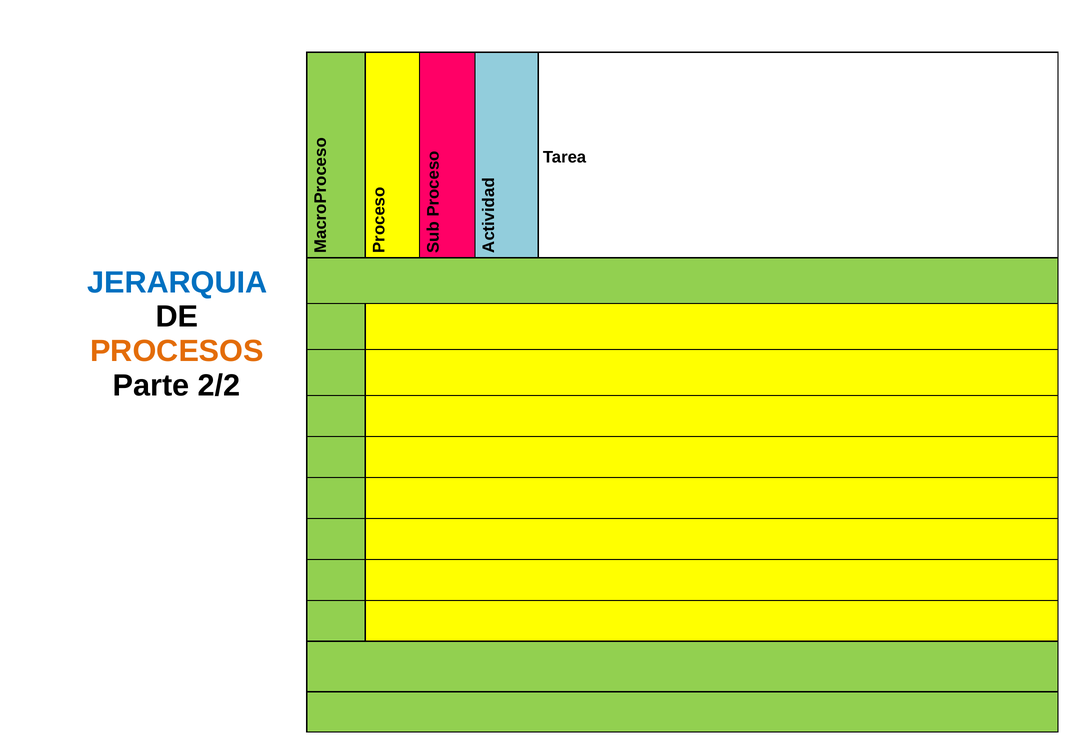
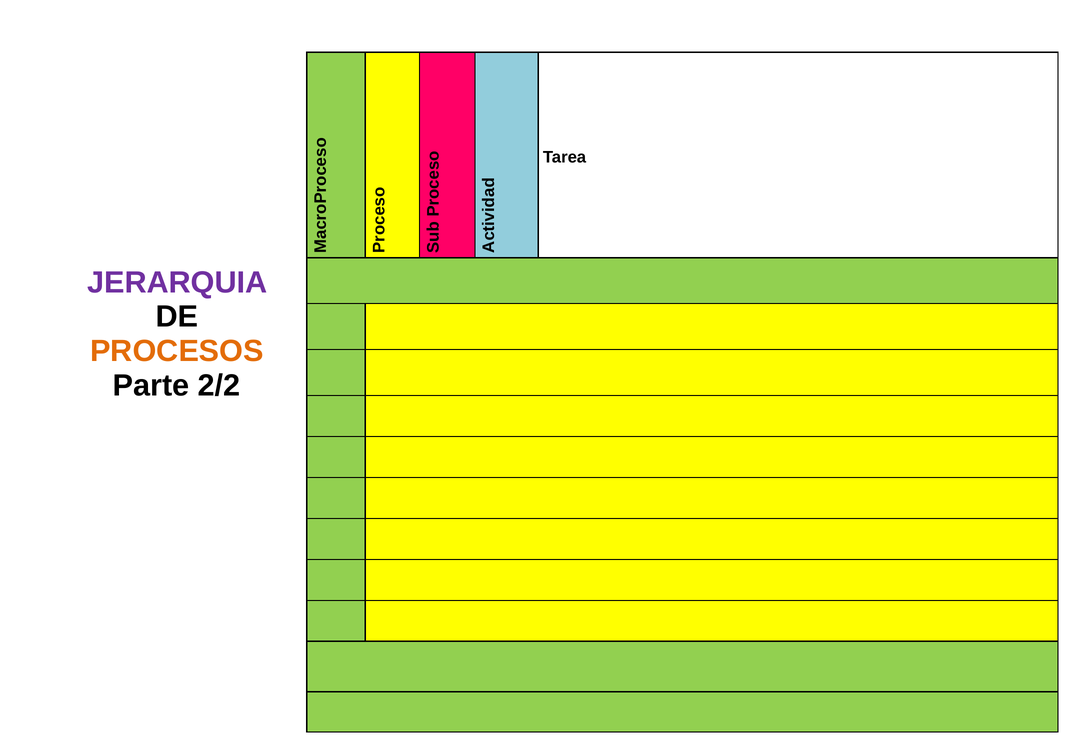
JERARQUIA colour: blue -> purple
